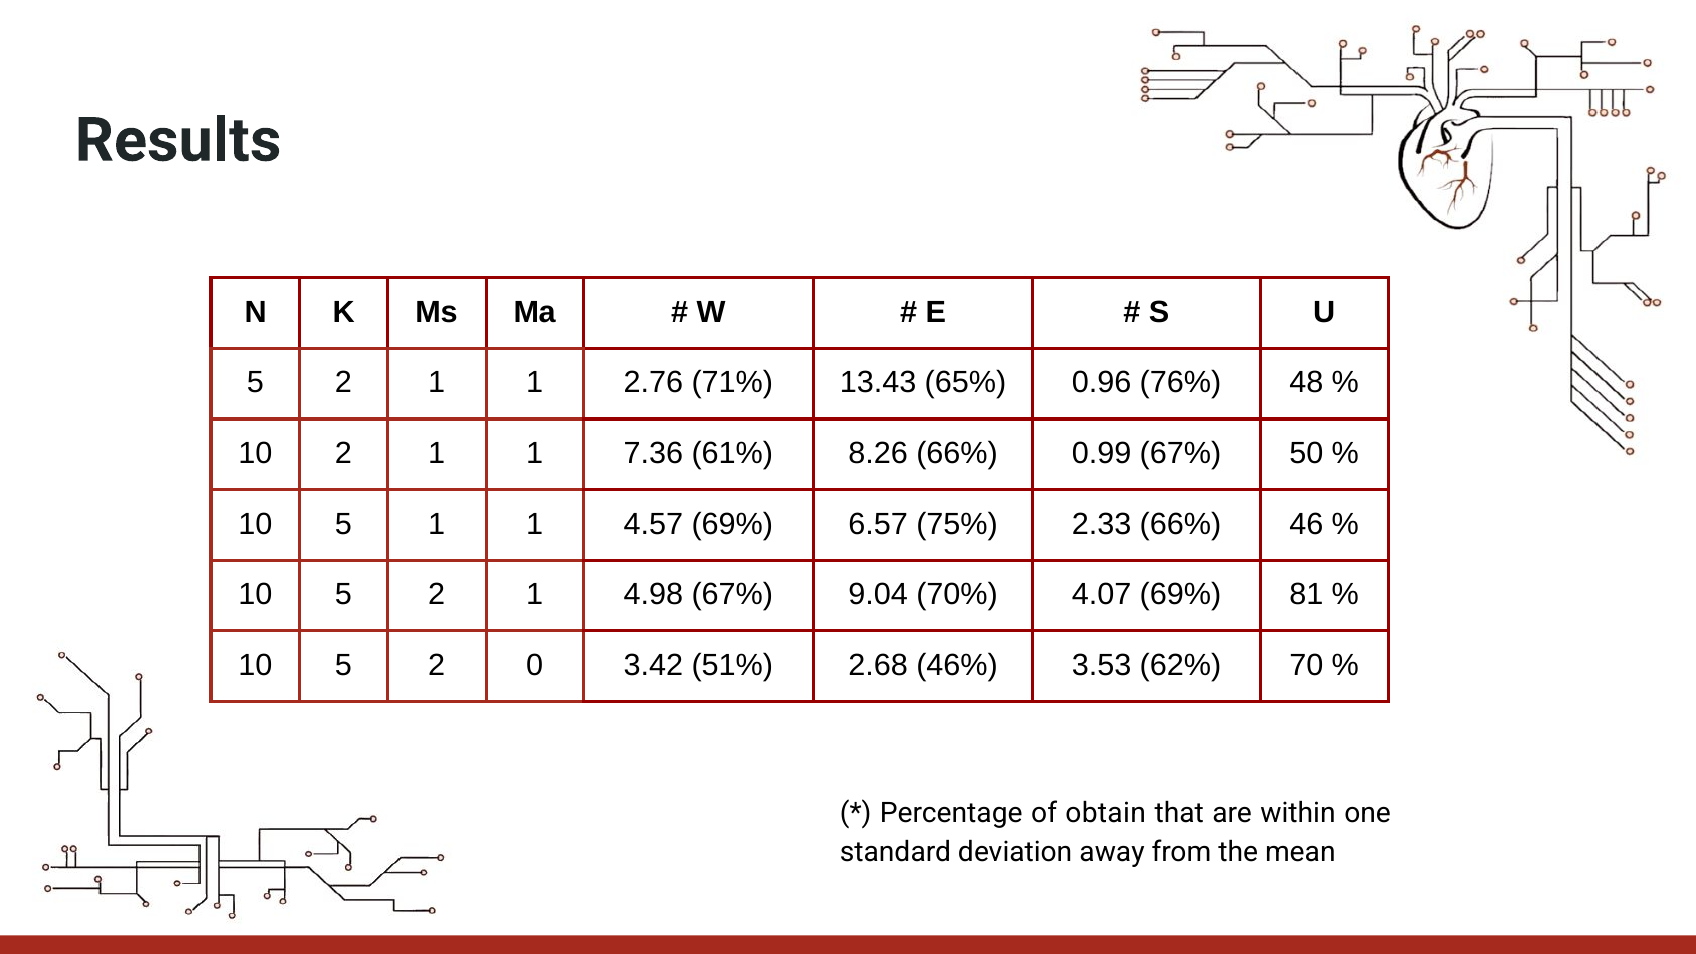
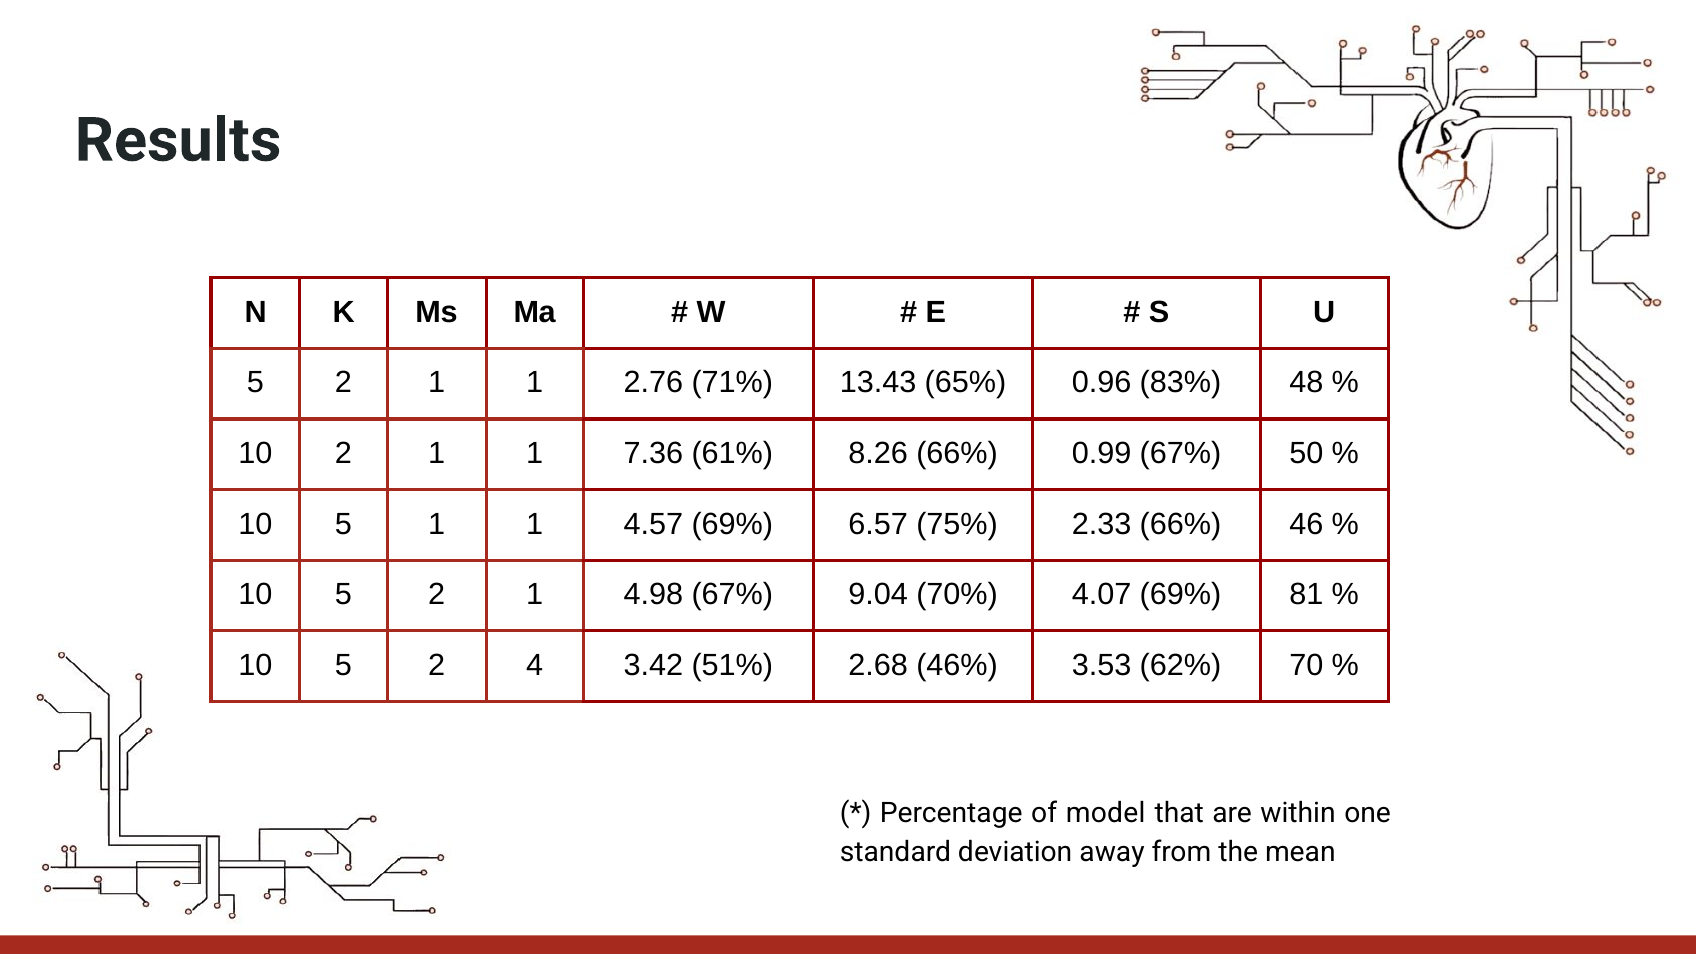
76%: 76% -> 83%
0: 0 -> 4
obtain: obtain -> model
